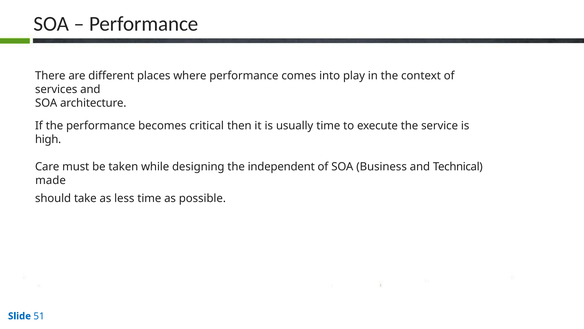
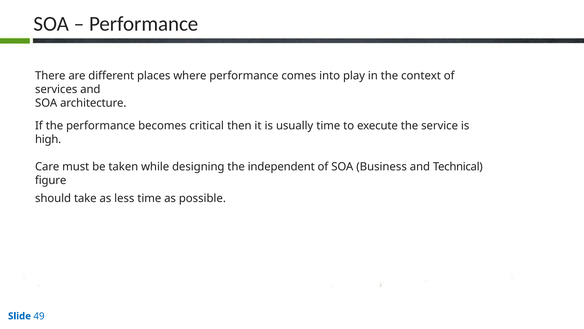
made: made -> figure
51: 51 -> 49
